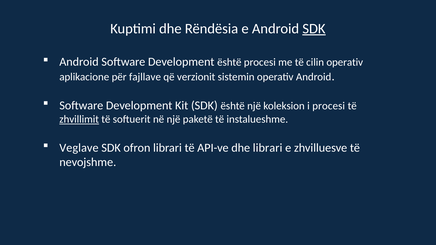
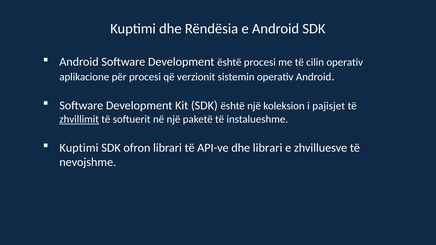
SDK at (314, 29) underline: present -> none
për fajllave: fajllave -> procesi
i procesi: procesi -> pajisjet
Veglave at (79, 148): Veglave -> Kuptimi
